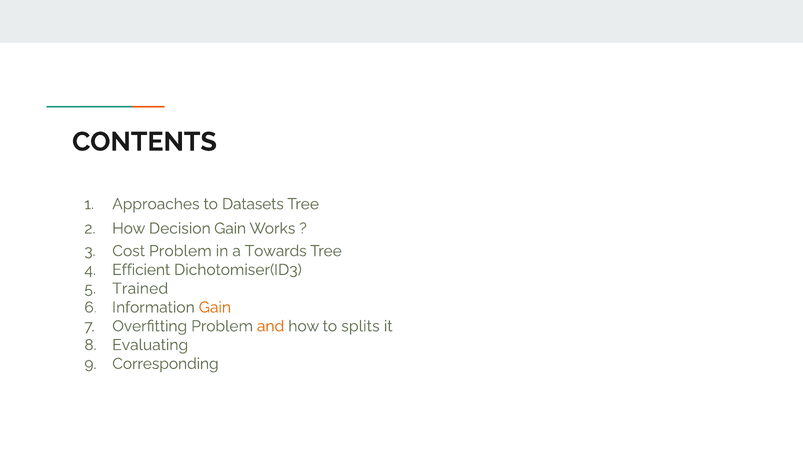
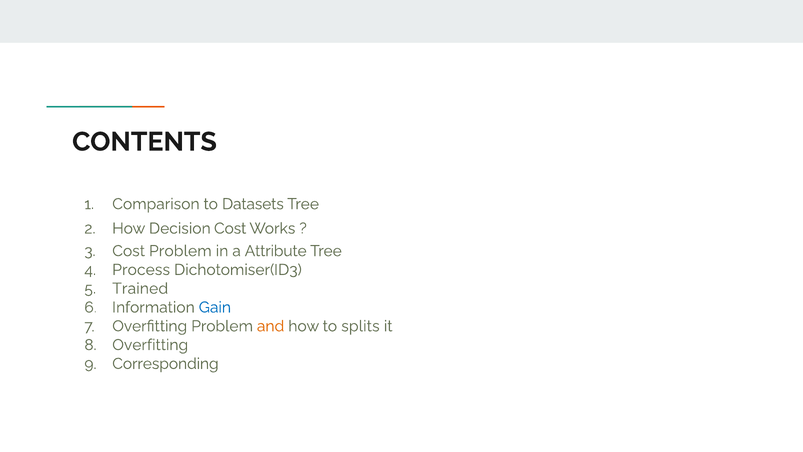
Approaches: Approaches -> Comparison
Decision Gain: Gain -> Cost
Towards: Towards -> Attribute
Efficient: Efficient -> Process
Gain at (215, 307) colour: orange -> blue
Evaluating at (150, 345): Evaluating -> Overfitting
